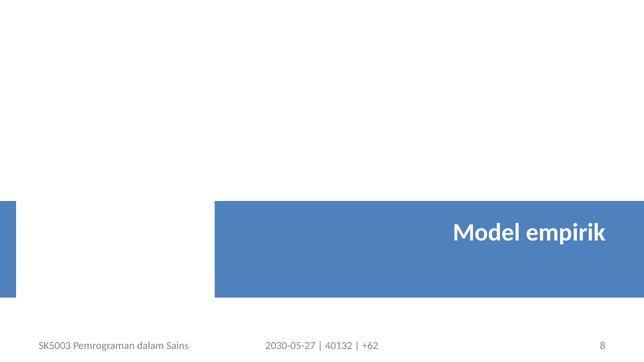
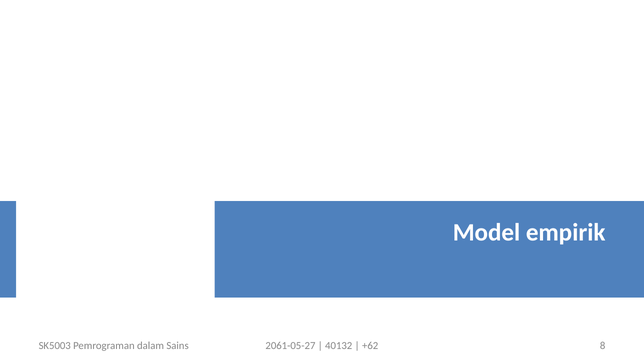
2030-05-27: 2030-05-27 -> 2061-05-27
